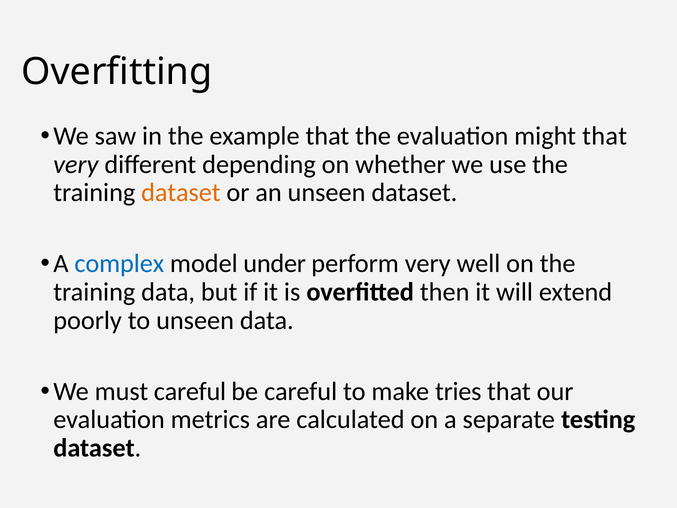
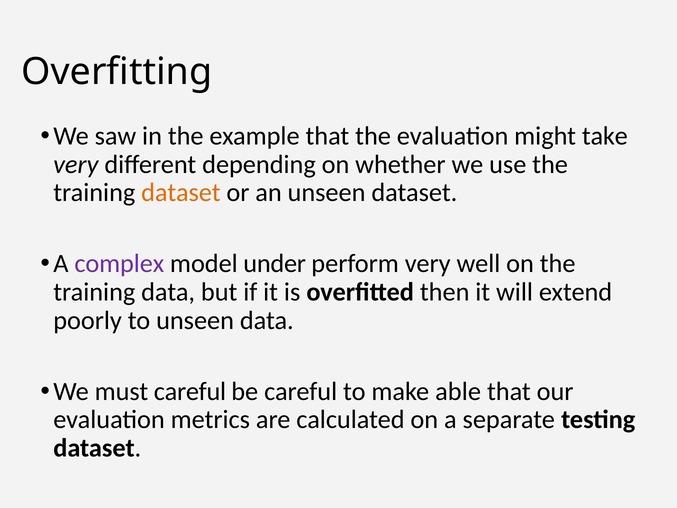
might that: that -> take
complex colour: blue -> purple
tries: tries -> able
